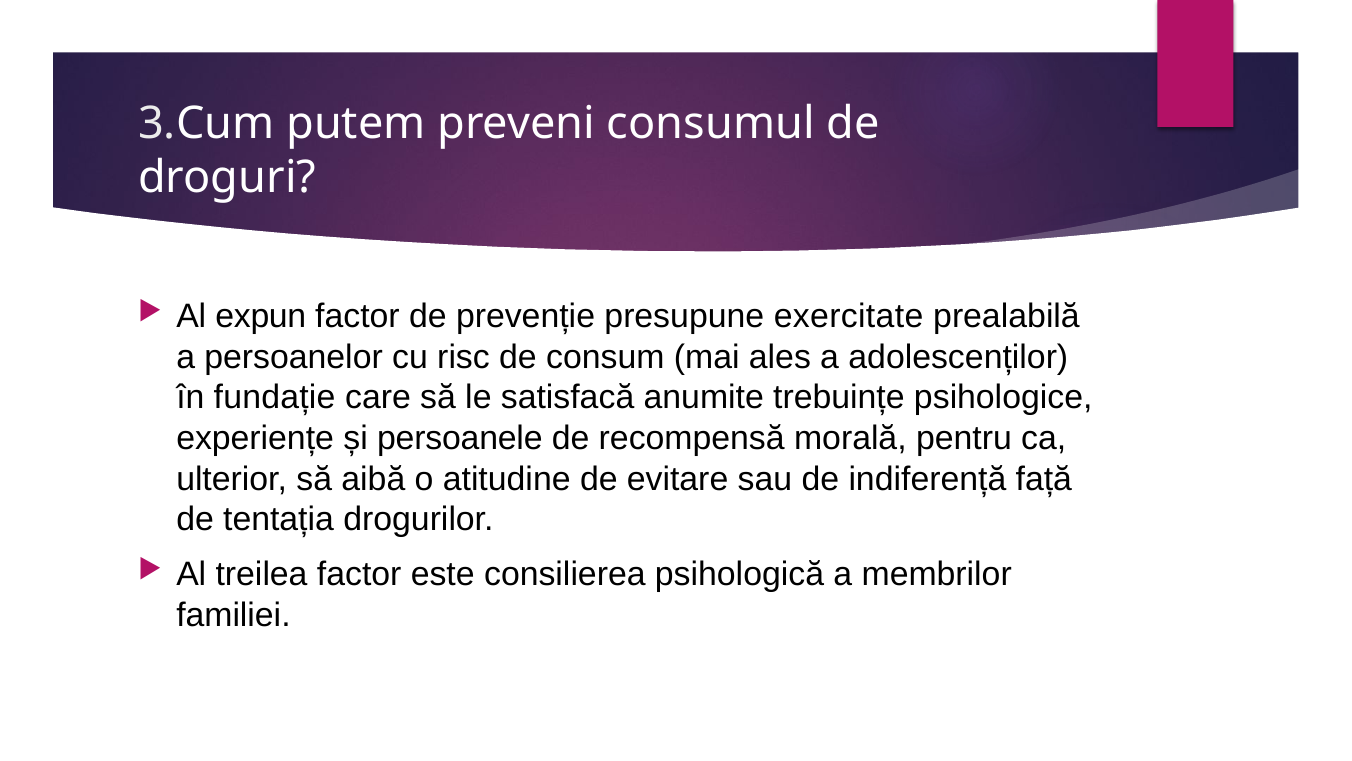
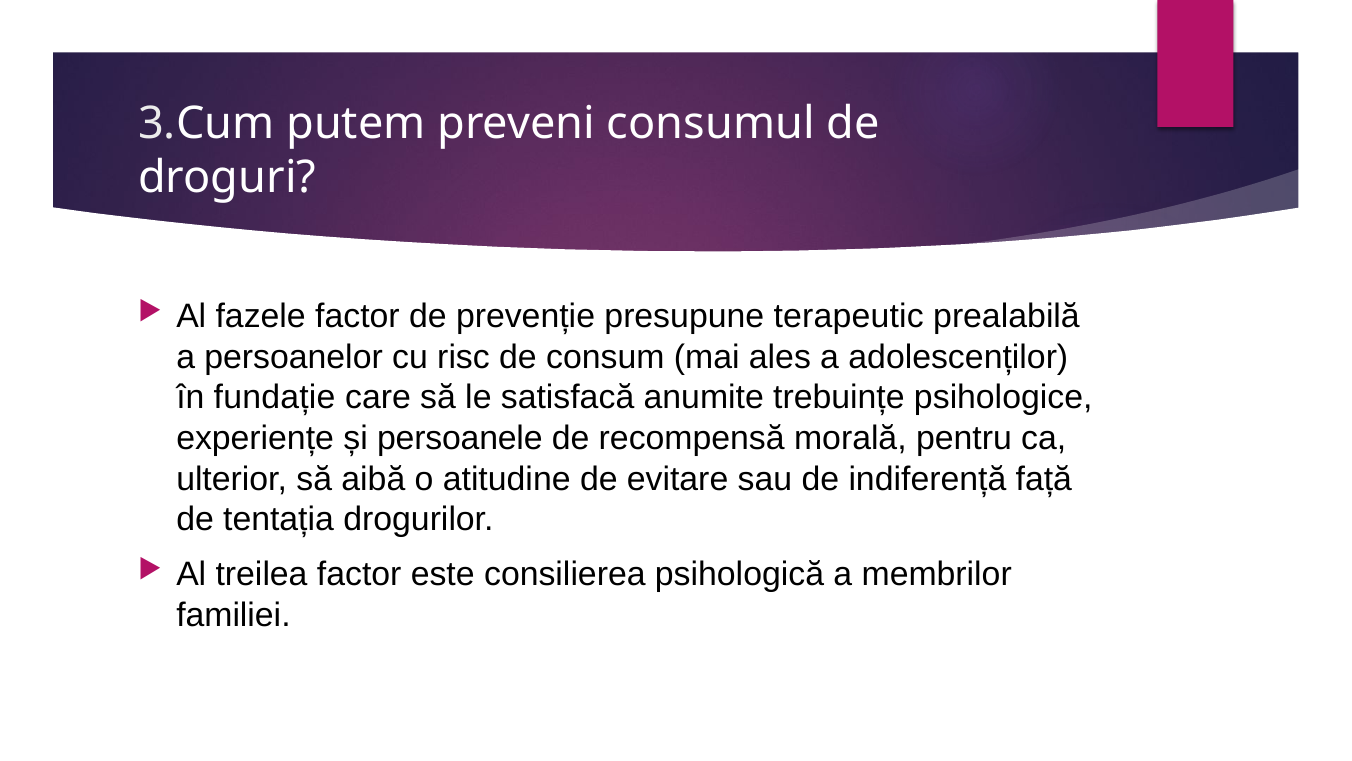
expun: expun -> fazele
exercitate: exercitate -> terapeutic
